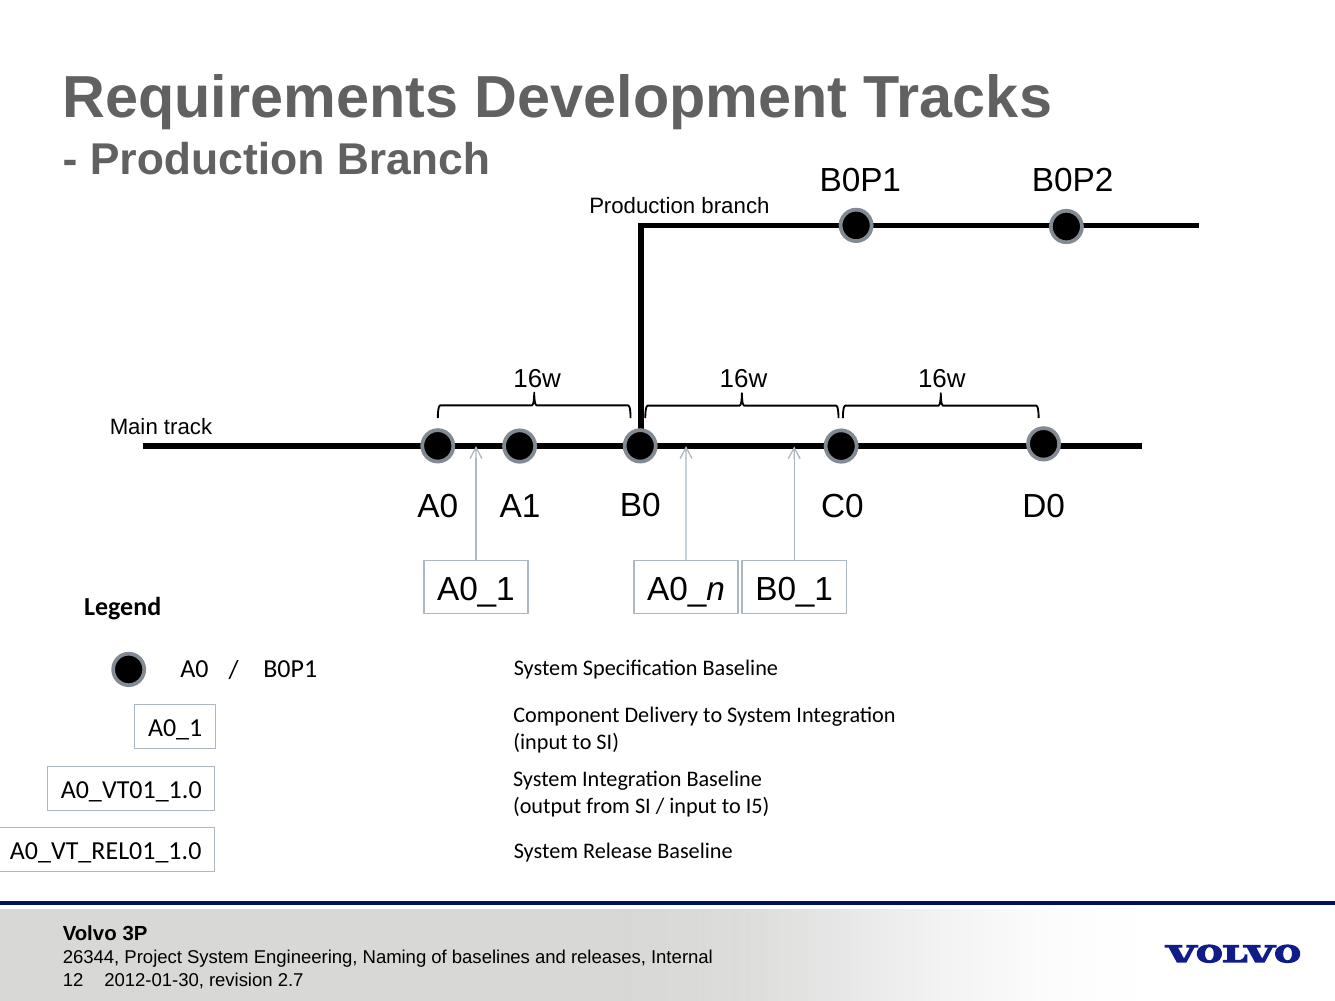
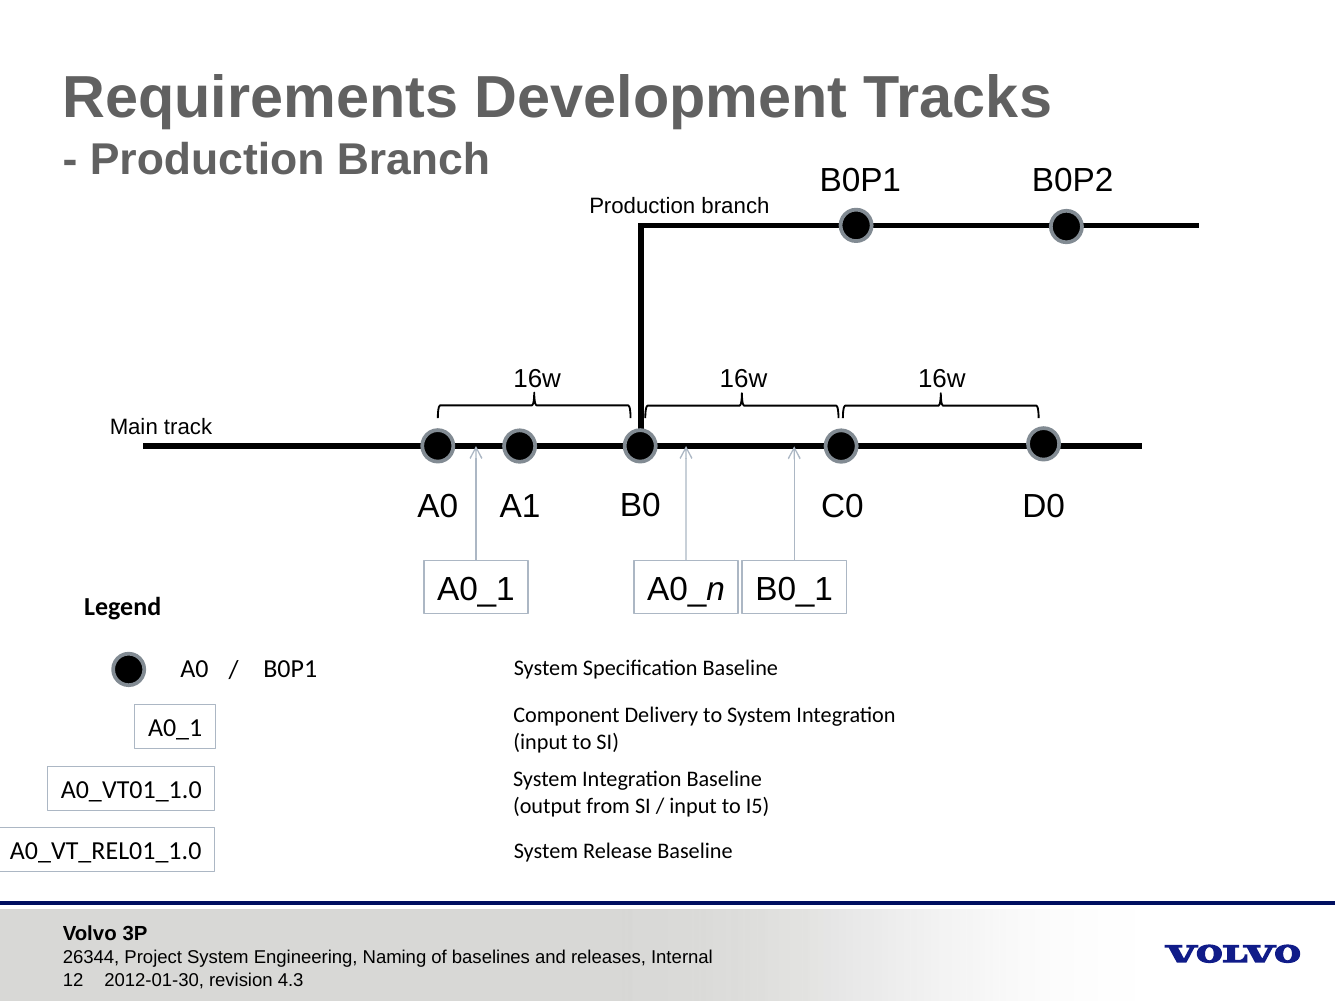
2.7: 2.7 -> 4.3
